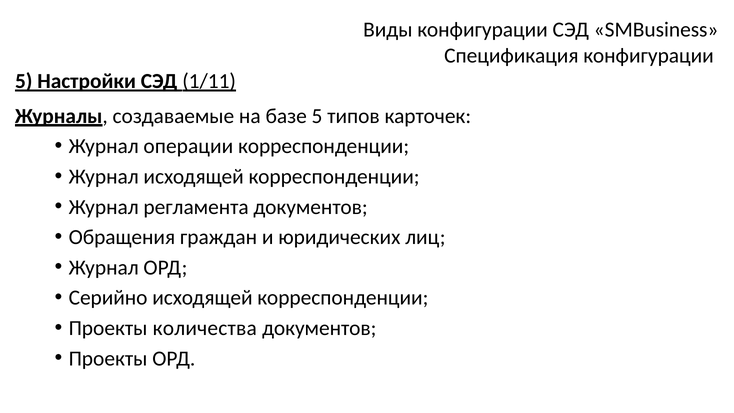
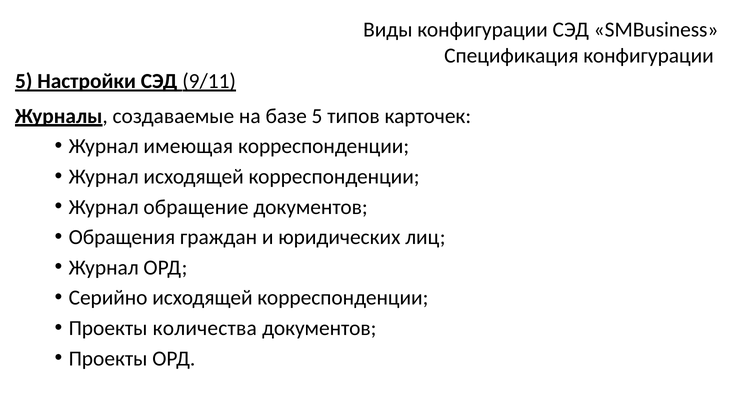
1/11: 1/11 -> 9/11
операции: операции -> имеющая
регламента: регламента -> обращение
